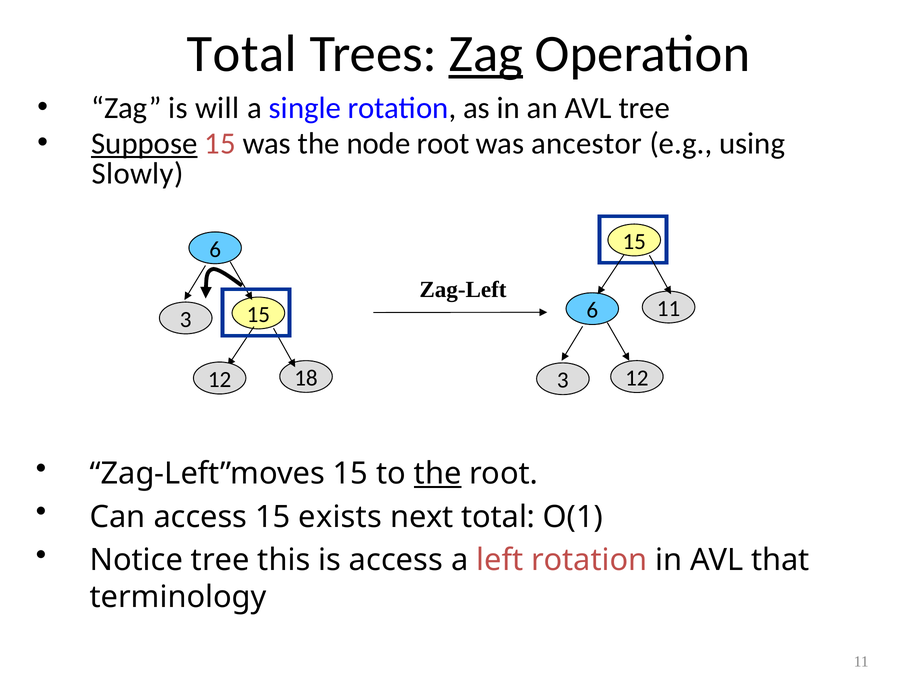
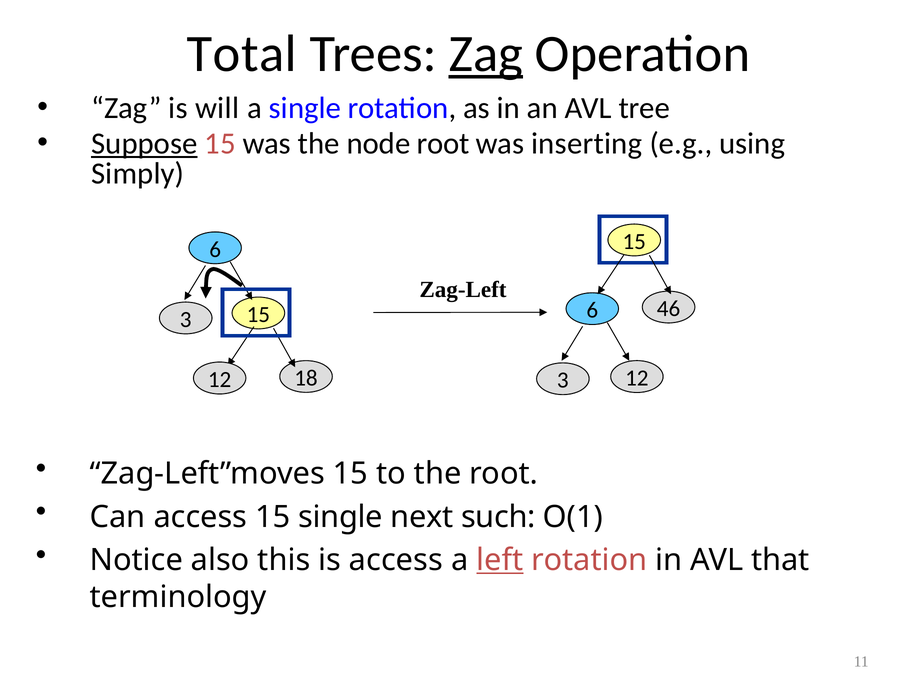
ancestor: ancestor -> inserting
Slowly: Slowly -> Simply
6 11: 11 -> 46
the at (438, 474) underline: present -> none
15 exists: exists -> single
next total: total -> such
Notice tree: tree -> also
left underline: none -> present
